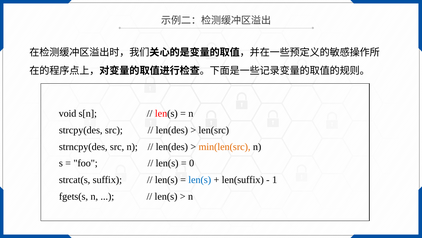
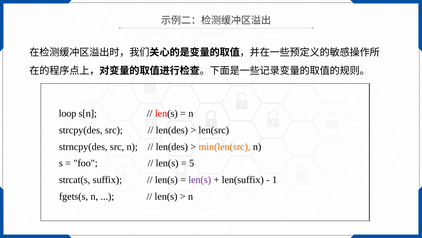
void: void -> loop
0: 0 -> 5
len(s at (200, 179) colour: blue -> purple
